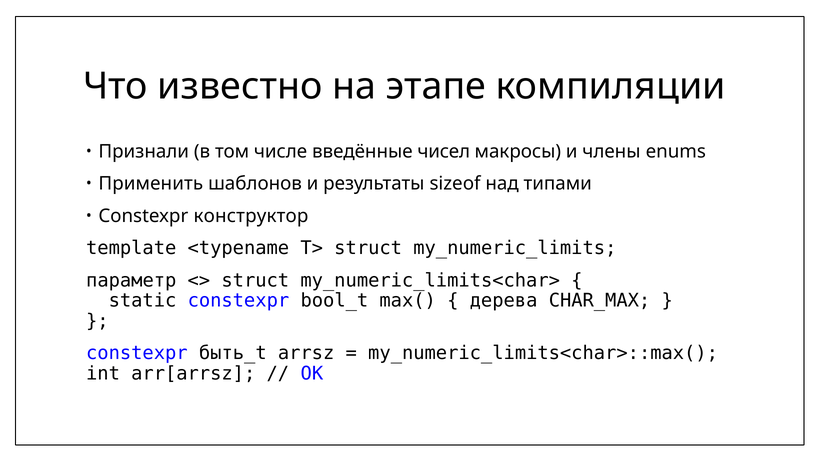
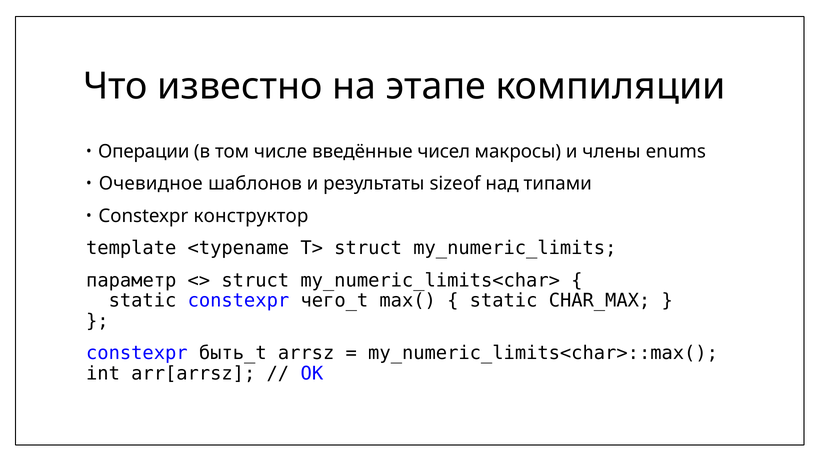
Признали: Признали -> Операции
Применить: Применить -> Очевидное
bool_t: bool_t -> чего_t
дерева at (504, 301): дерева -> static
